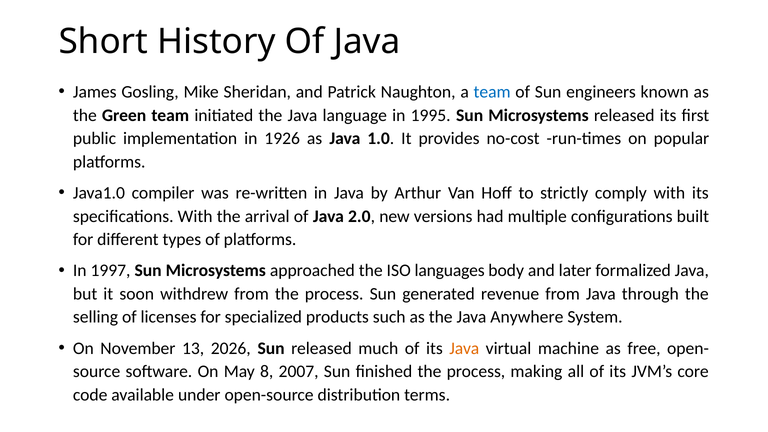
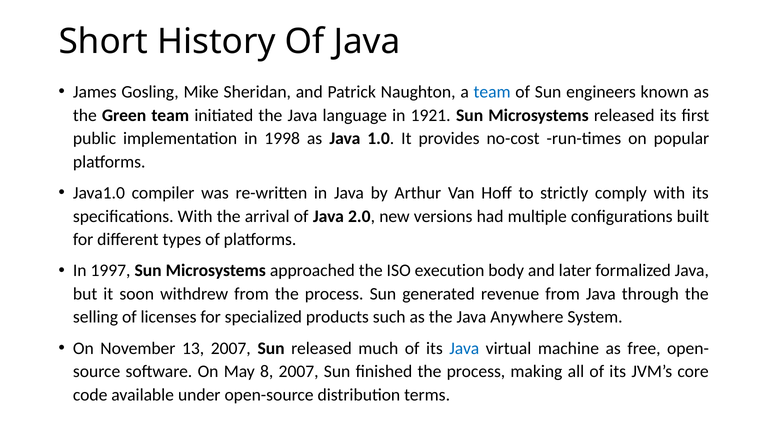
1995: 1995 -> 1921
1926: 1926 -> 1998
languages: languages -> execution
13 2026: 2026 -> 2007
Java at (464, 348) colour: orange -> blue
